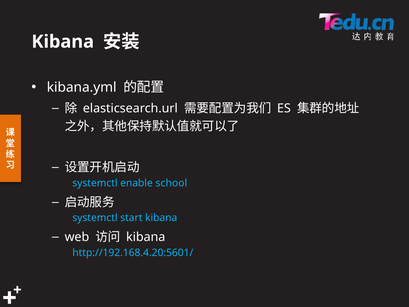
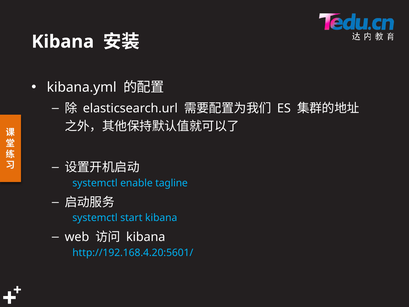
school: school -> tagline
